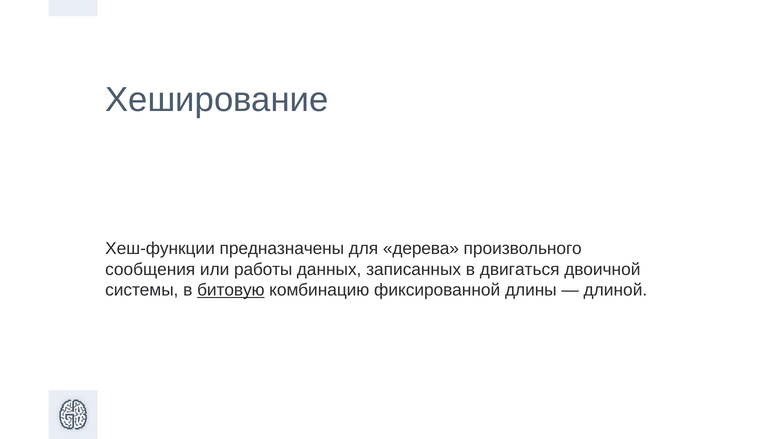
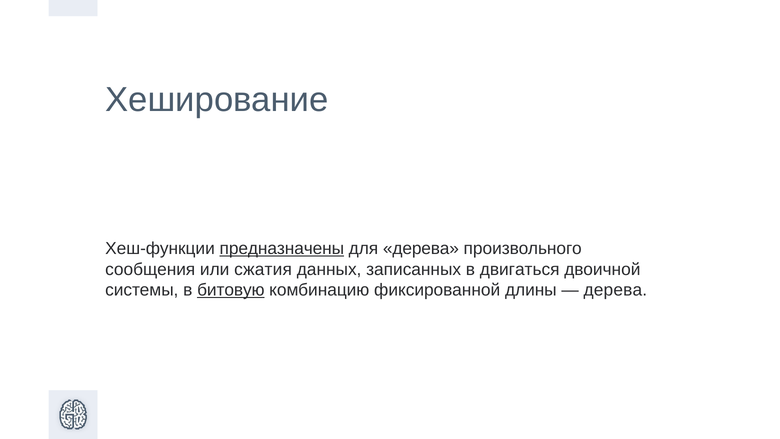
предназначены underline: none -> present
работы: работы -> сжатия
длиной at (615, 290): длиной -> дерева
